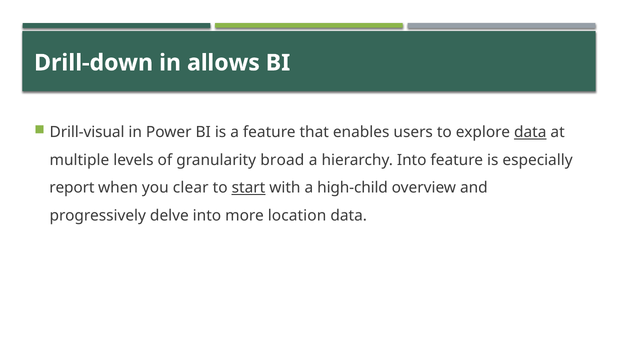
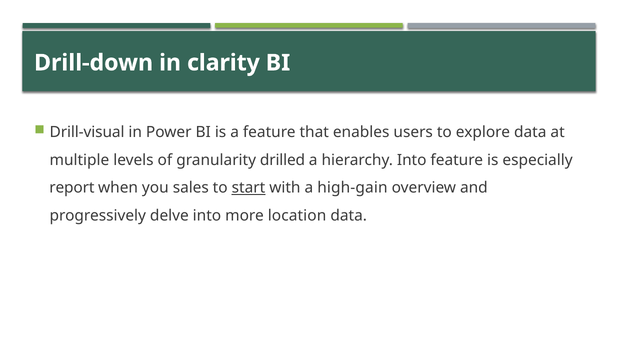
allows: allows -> clarity
data at (530, 132) underline: present -> none
broad: broad -> drilled
clear: clear -> sales
high-child: high-child -> high-gain
